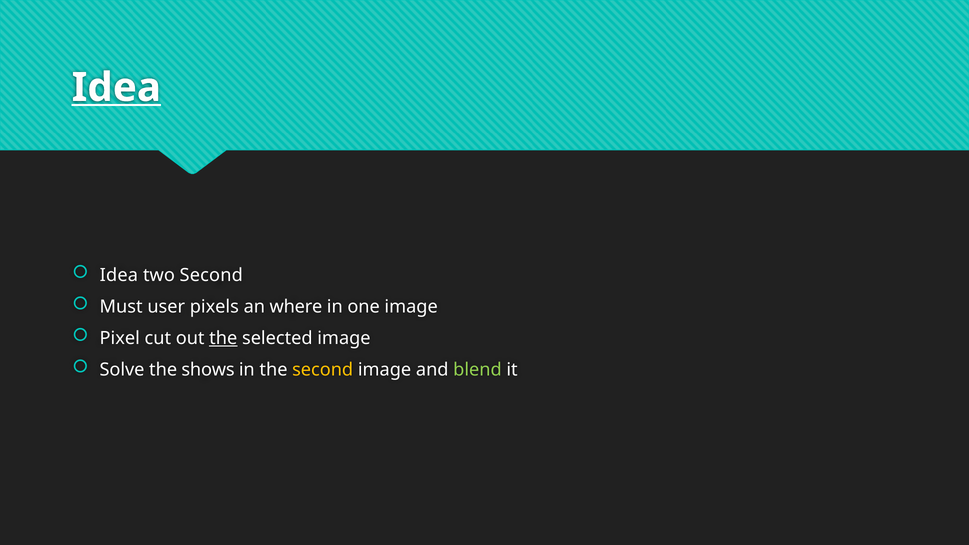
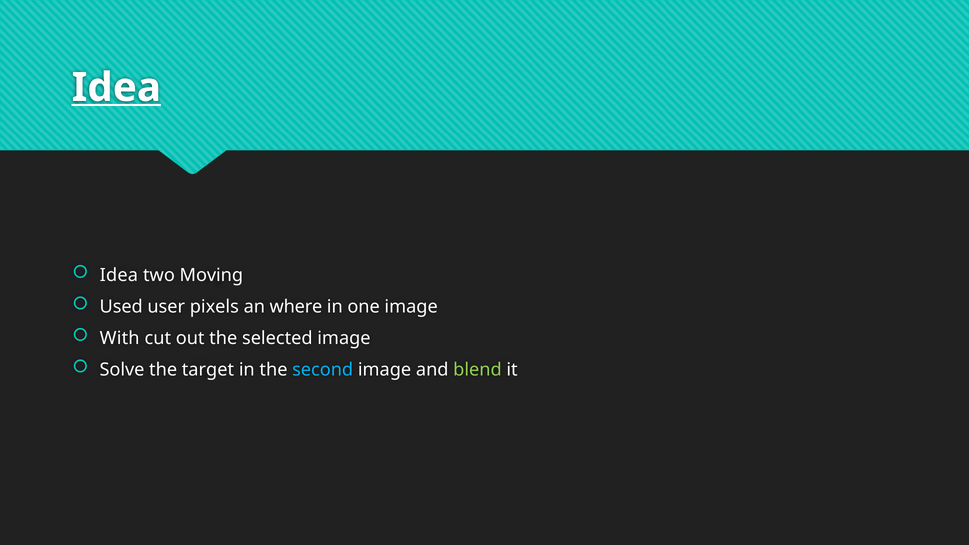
two Second: Second -> Moving
Must: Must -> Used
Pixel: Pixel -> With
the at (223, 338) underline: present -> none
shows: shows -> target
second at (323, 370) colour: yellow -> light blue
